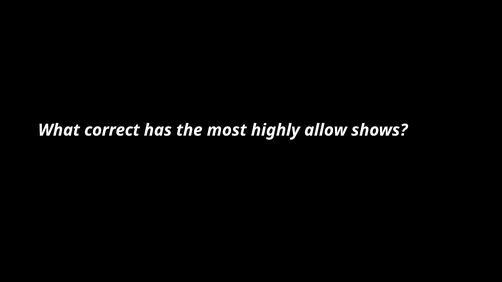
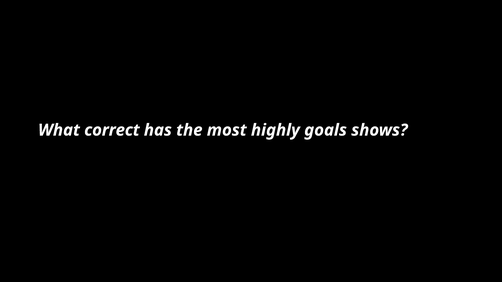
allow: allow -> goals
